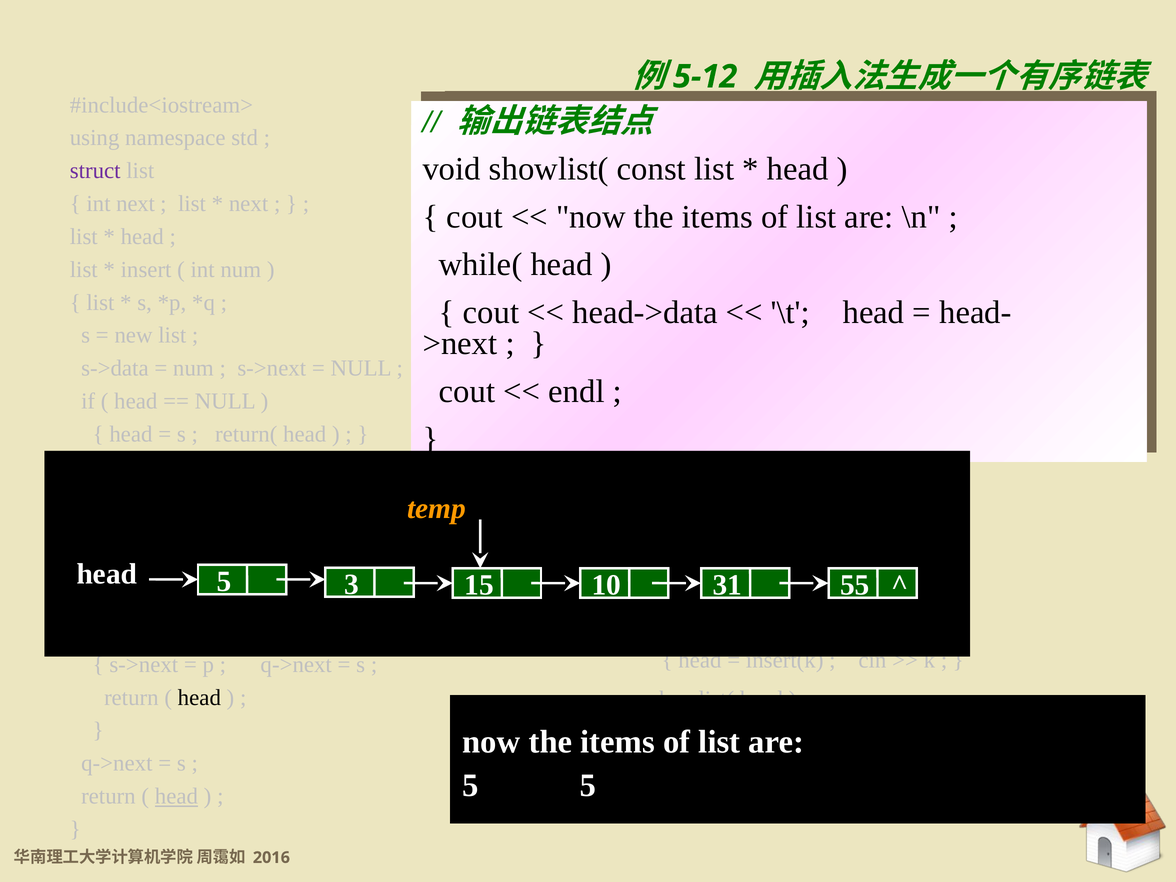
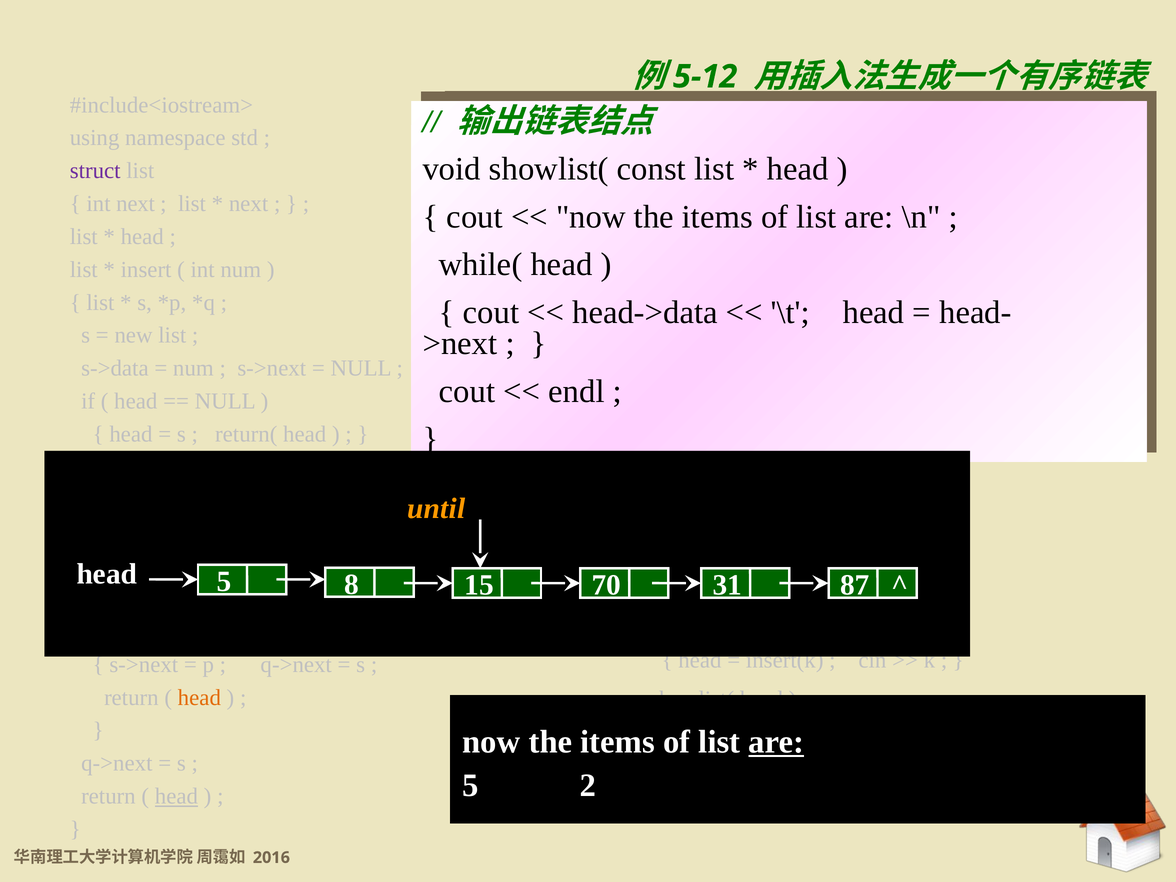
temp: temp -> until
3: 3 -> 8
10: 10 -> 70
55: 55 -> 87
head at (199, 697) colour: black -> orange
are at (776, 742) underline: none -> present
5 5: 5 -> 2
